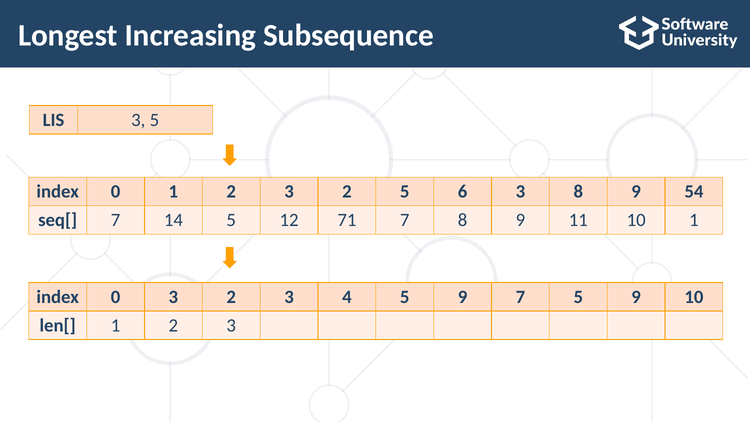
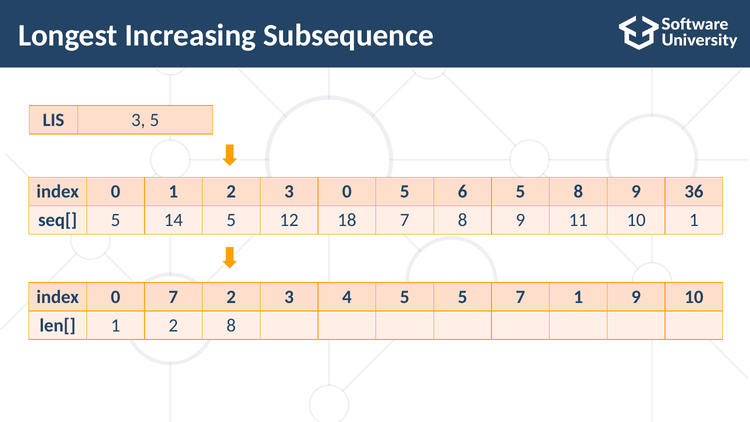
2 3 2: 2 -> 0
6 3: 3 -> 5
54: 54 -> 36
seq[ 7: 7 -> 5
71: 71 -> 18
0 3: 3 -> 7
4 5 9: 9 -> 5
7 5: 5 -> 1
len[ 1 2 3: 3 -> 8
